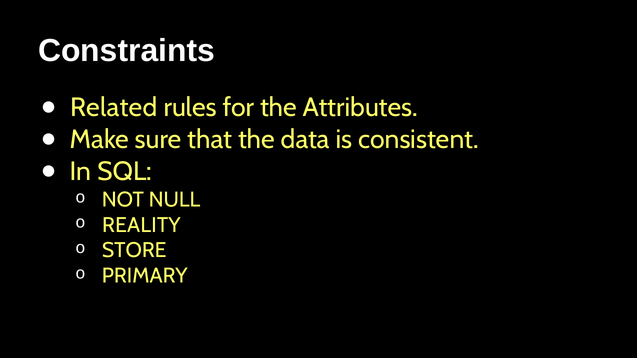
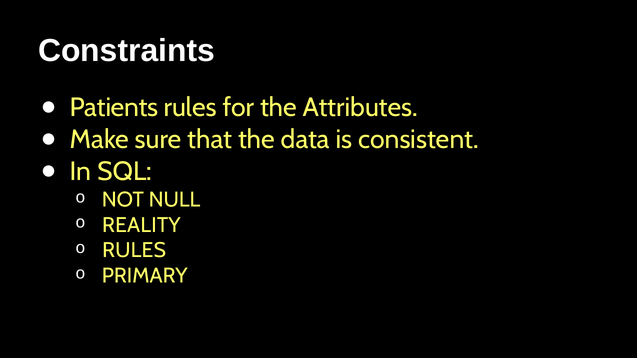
Related: Related -> Patients
STORE at (134, 251): STORE -> RULES
